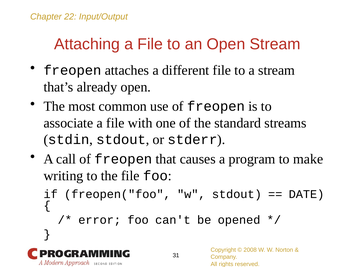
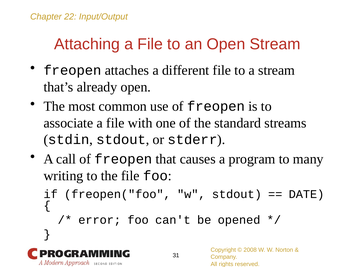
make: make -> many
